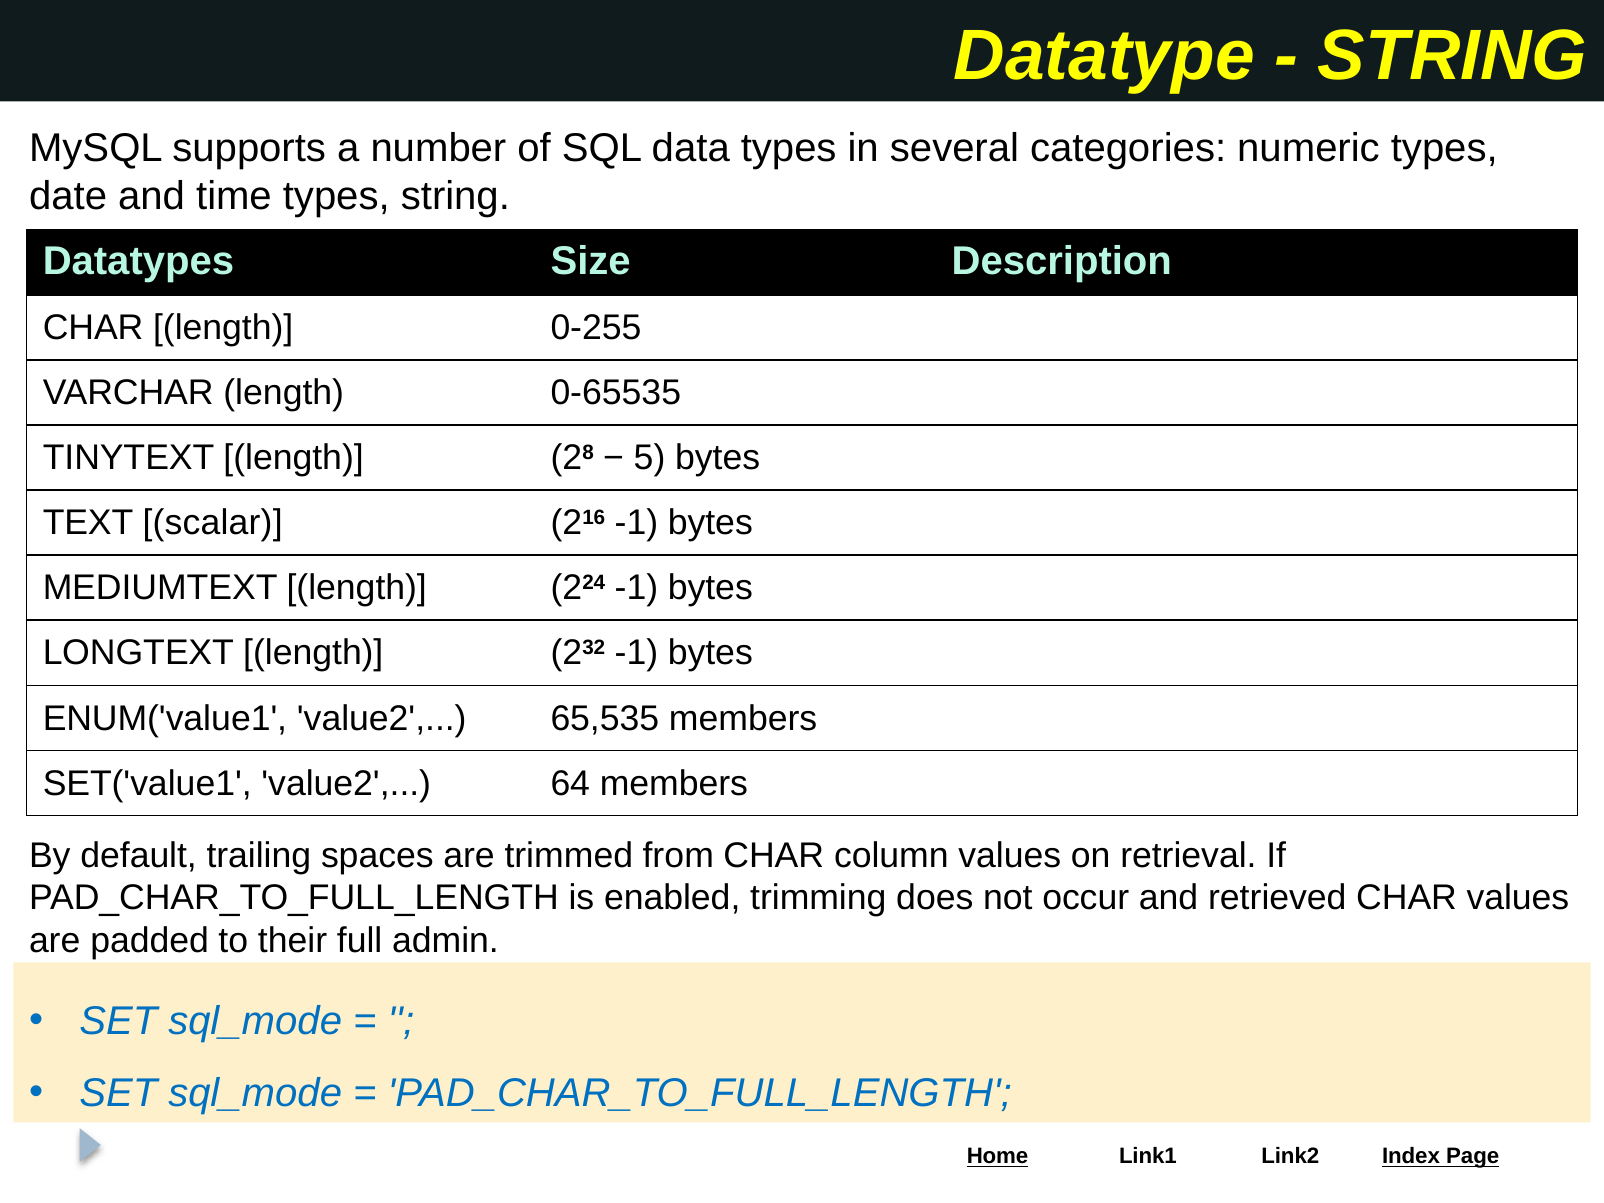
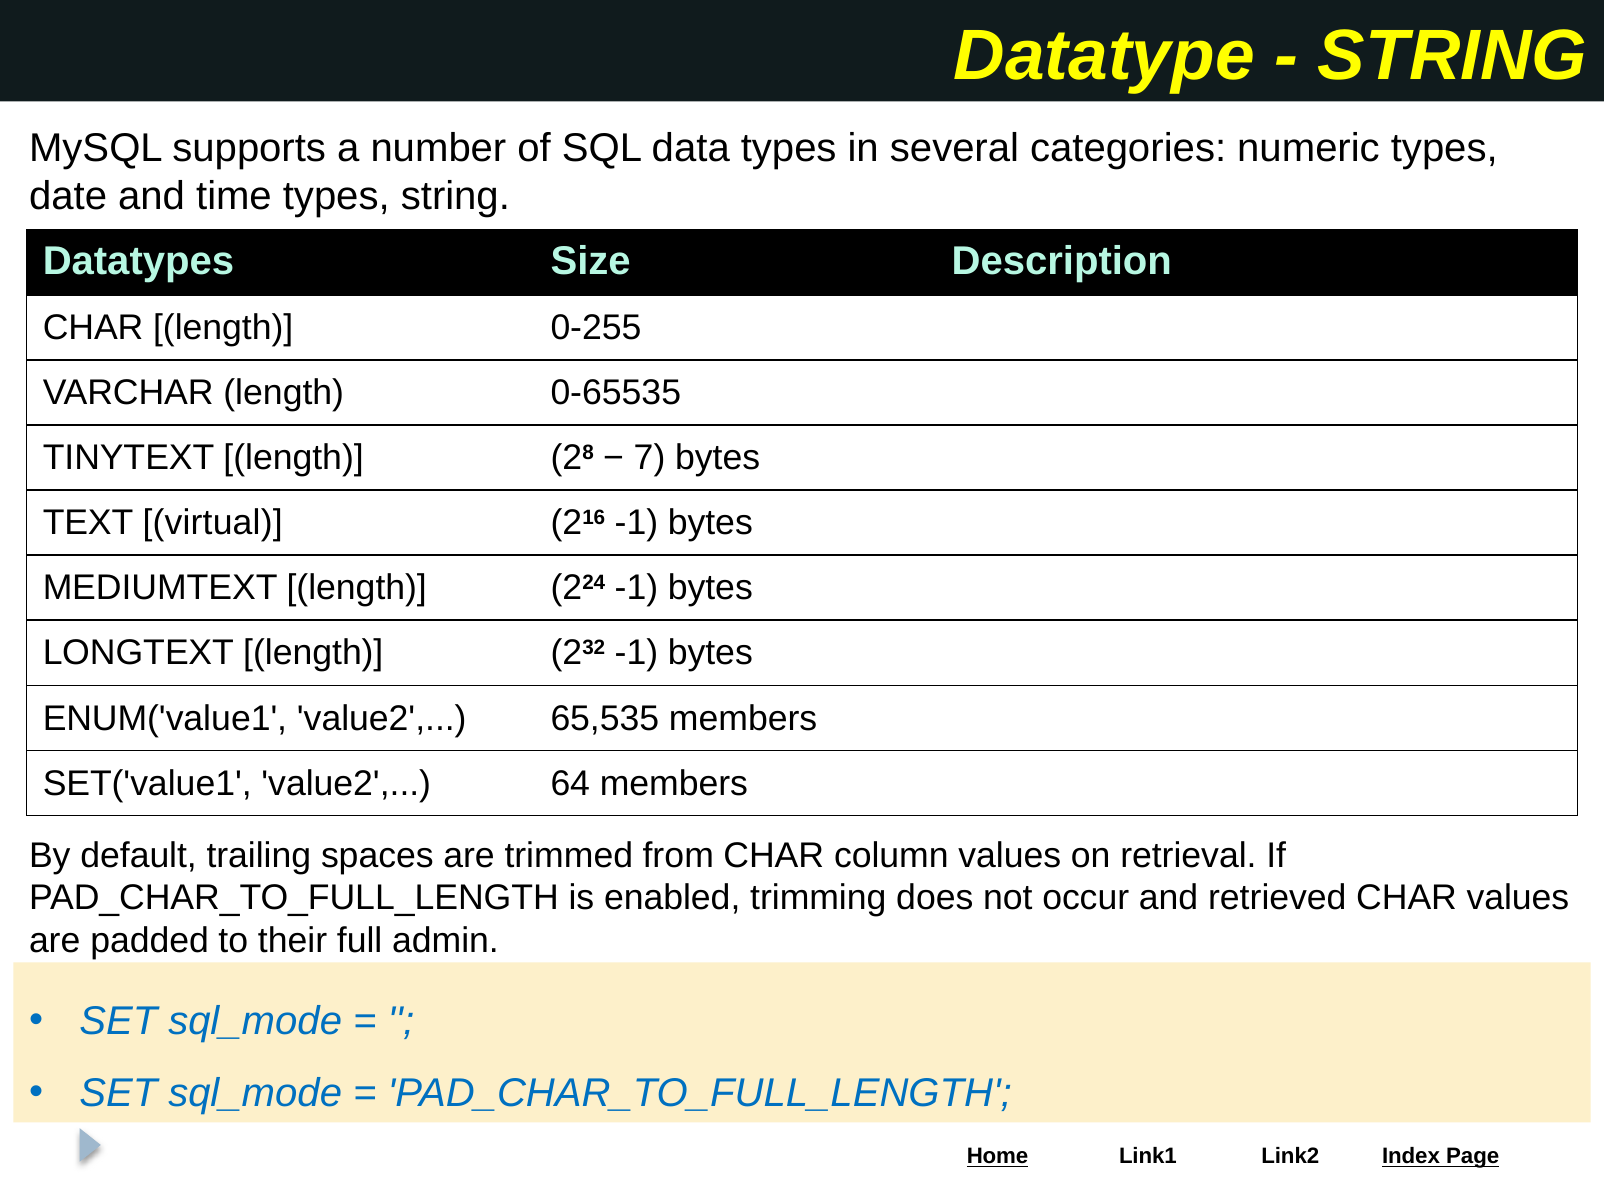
5: 5 -> 7
scalar: scalar -> virtual
